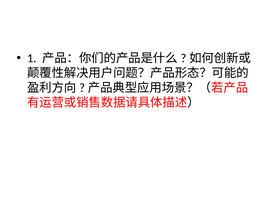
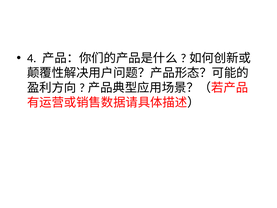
1: 1 -> 4
